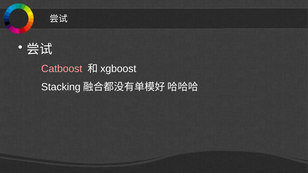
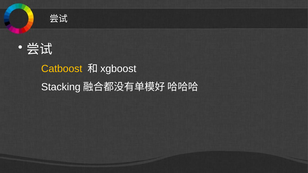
Catboost colour: pink -> yellow
